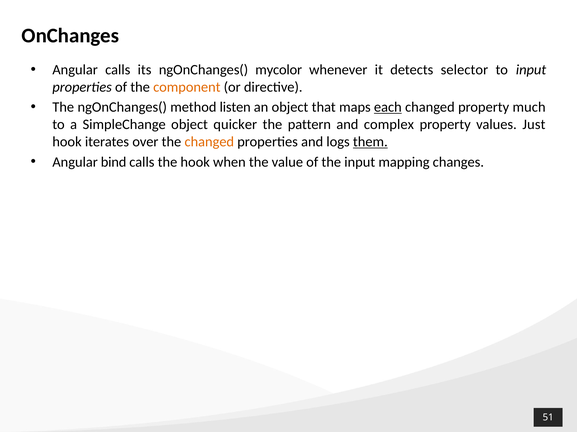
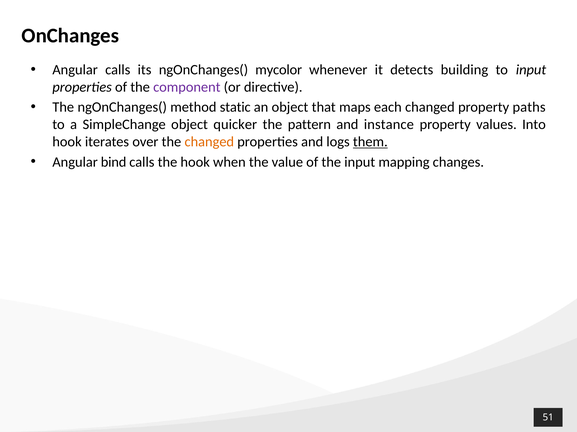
selector: selector -> building
component colour: orange -> purple
listen: listen -> static
each underline: present -> none
much: much -> paths
complex: complex -> instance
Just: Just -> Into
